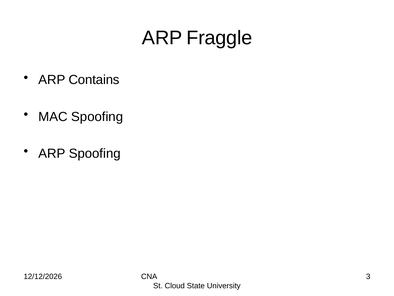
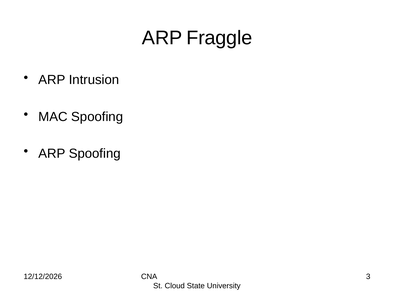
Contains: Contains -> Intrusion
